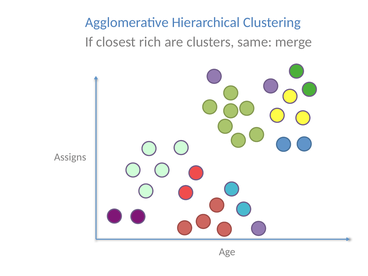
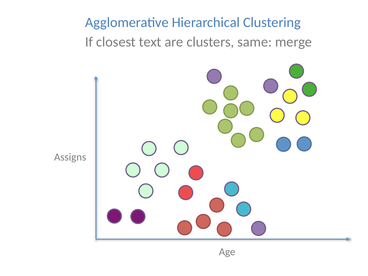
rich: rich -> text
